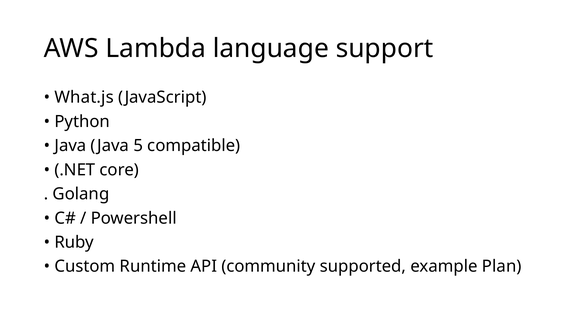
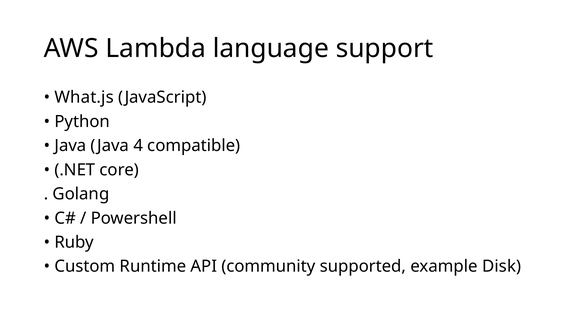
5: 5 -> 4
Plan: Plan -> Disk
